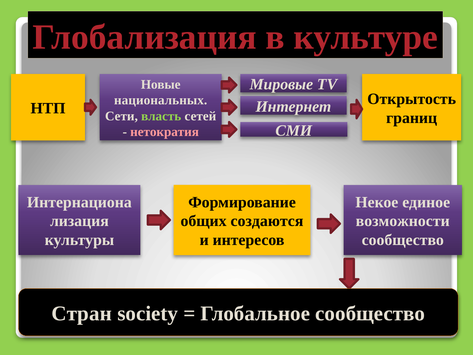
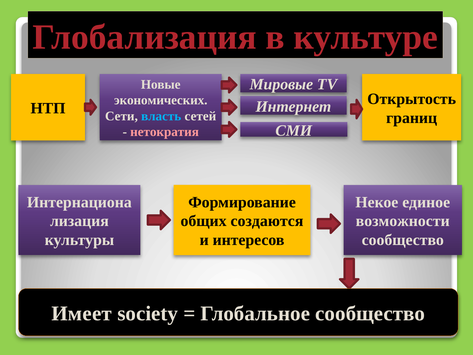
национальных: национальных -> экономических
власть colour: light green -> light blue
Стран: Стран -> Имеет
